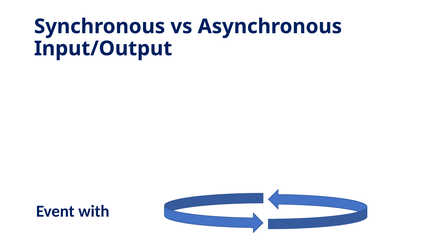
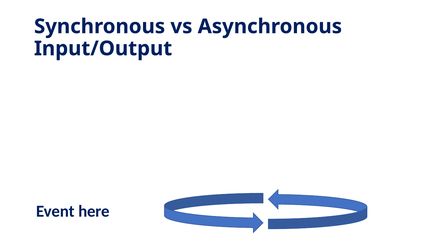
with: with -> here
